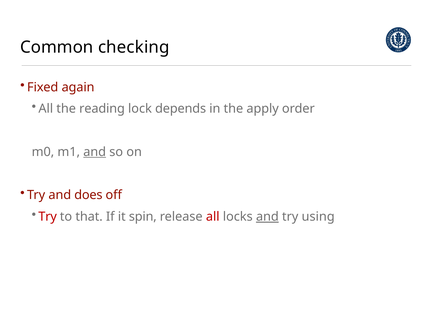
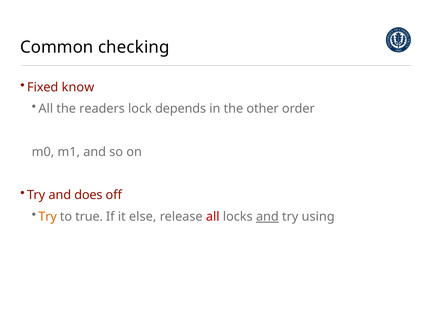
again: again -> know
reading: reading -> readers
apply: apply -> other
and at (95, 152) underline: present -> none
Try at (48, 217) colour: red -> orange
that: that -> true
spin: spin -> else
